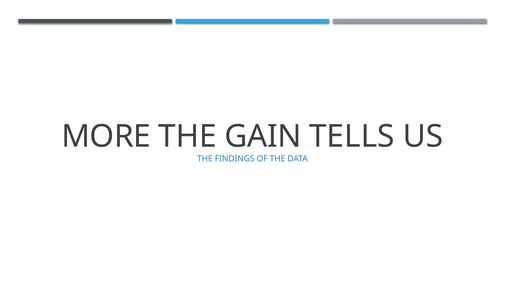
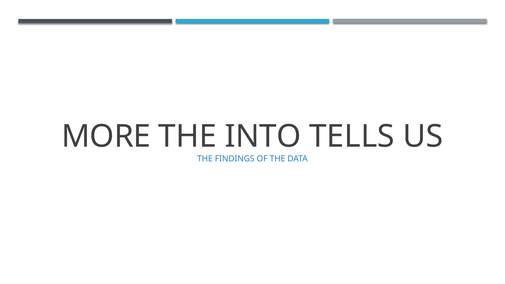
GAIN: GAIN -> INTO
